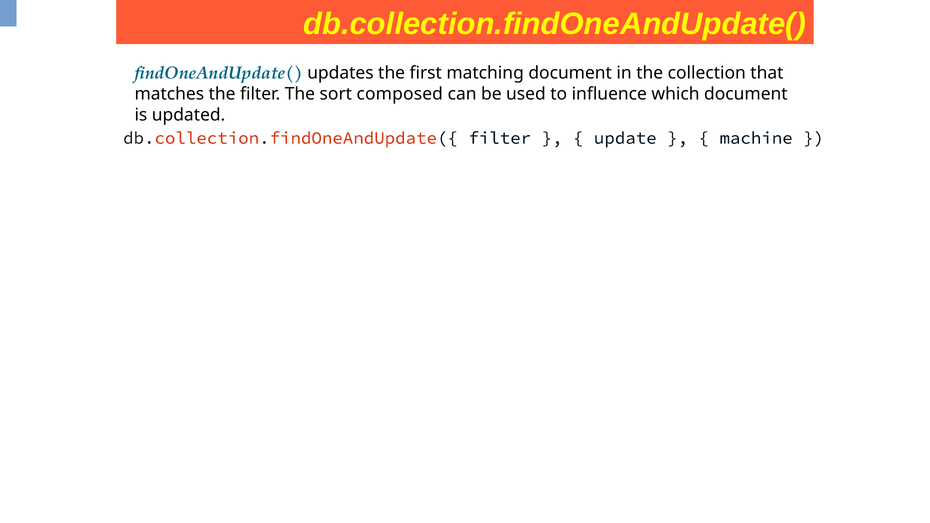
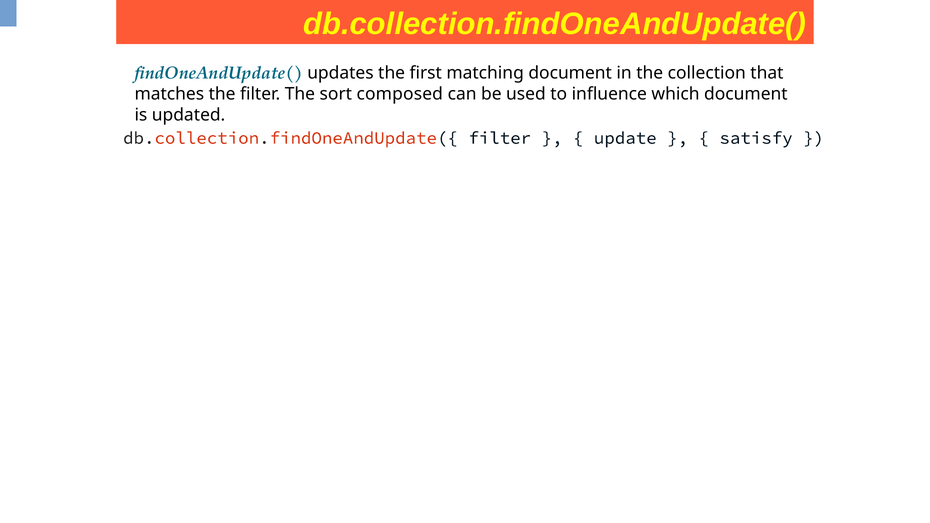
machine: machine -> satisfy
